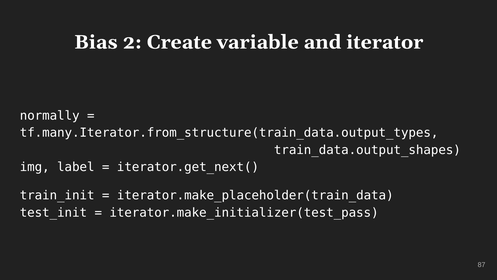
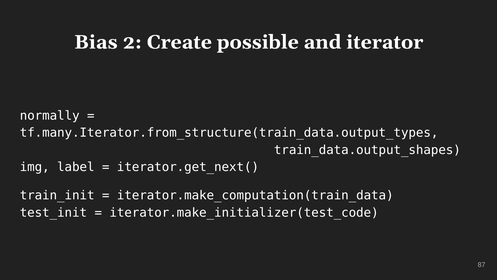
variable: variable -> possible
iterator.make_placeholder(train_data: iterator.make_placeholder(train_data -> iterator.make_computation(train_data
iterator.make_initializer(test_pass: iterator.make_initializer(test_pass -> iterator.make_initializer(test_code
